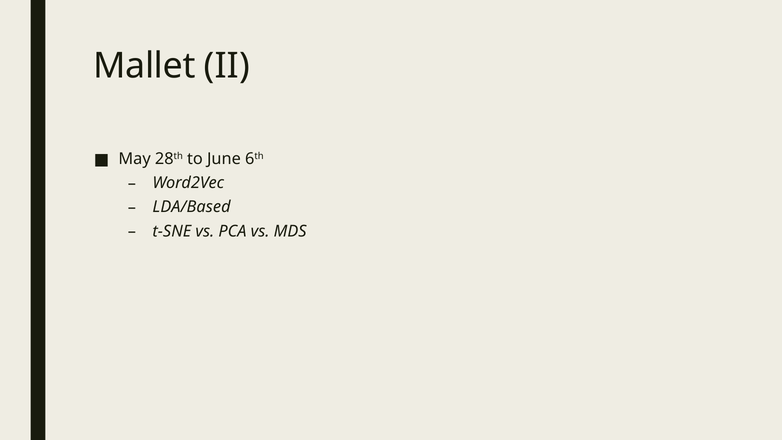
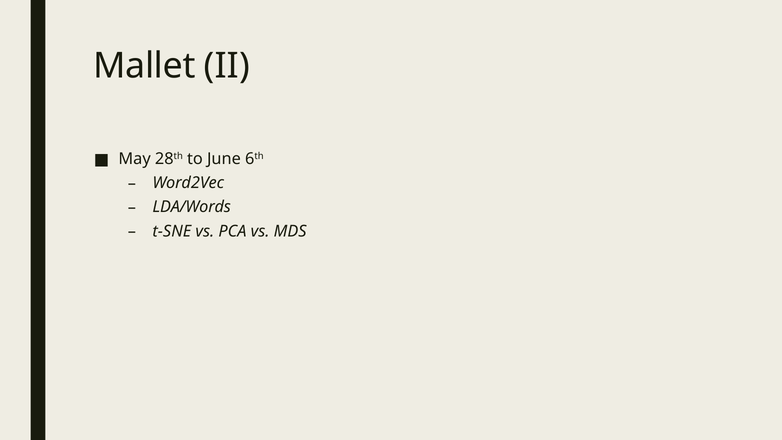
LDA/Based: LDA/Based -> LDA/Words
